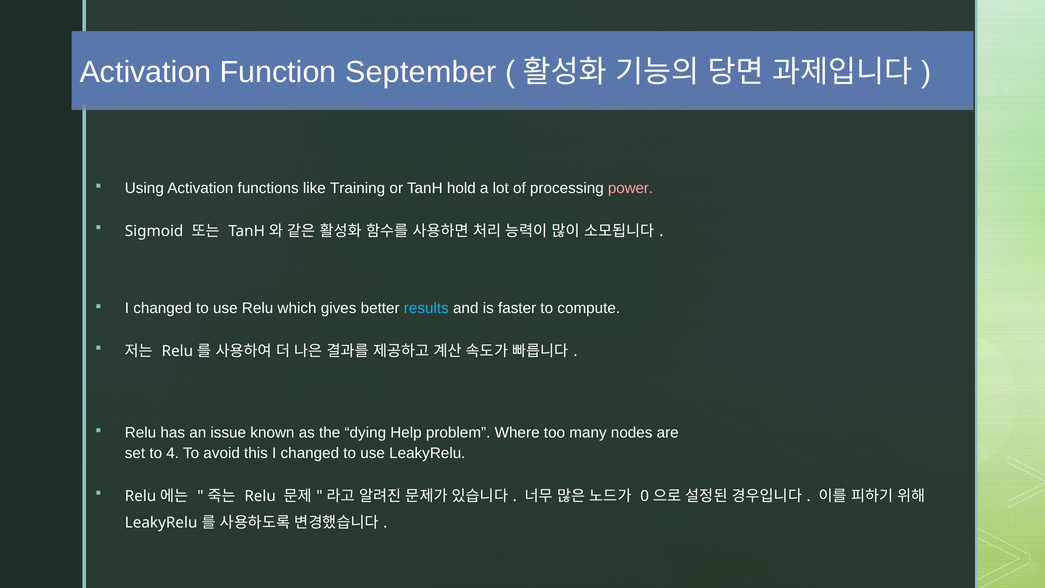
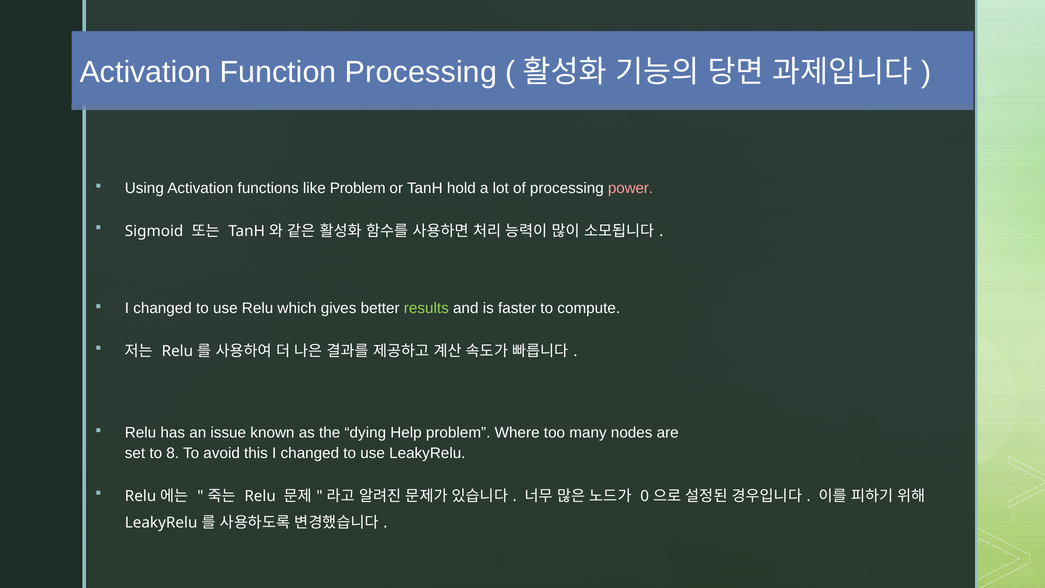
Function September: September -> Processing
like Training: Training -> Problem
results colour: light blue -> light green
4: 4 -> 8
